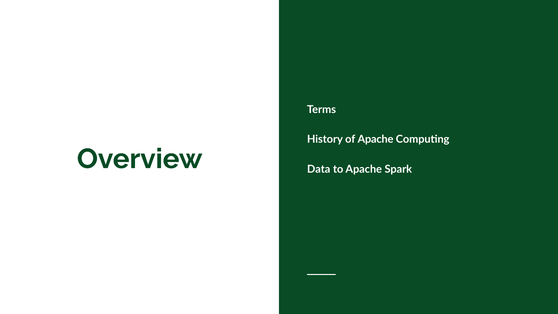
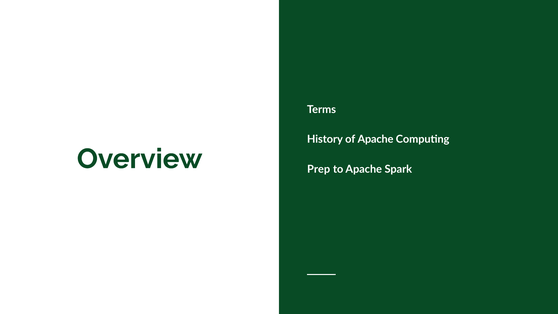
Data: Data -> Prep
